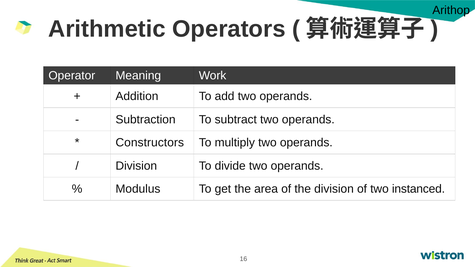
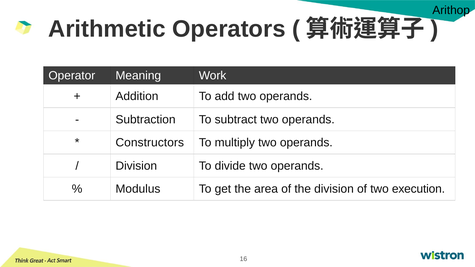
instanced: instanced -> execution
